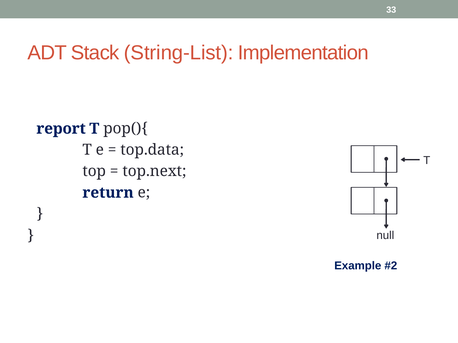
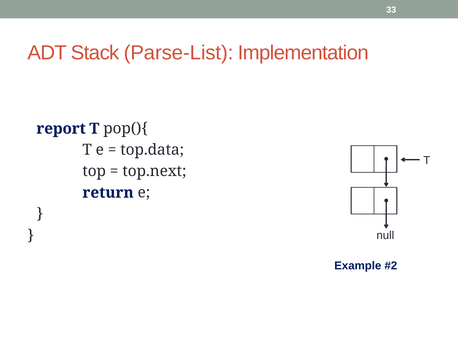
String-List: String-List -> Parse-List
